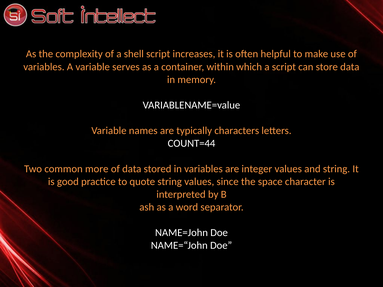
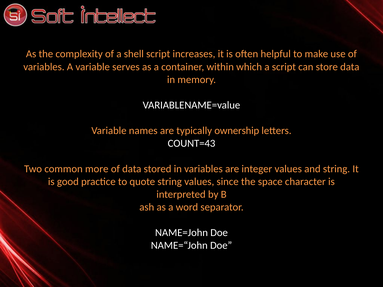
characters: characters -> ownership
COUNT=44: COUNT=44 -> COUNT=43
